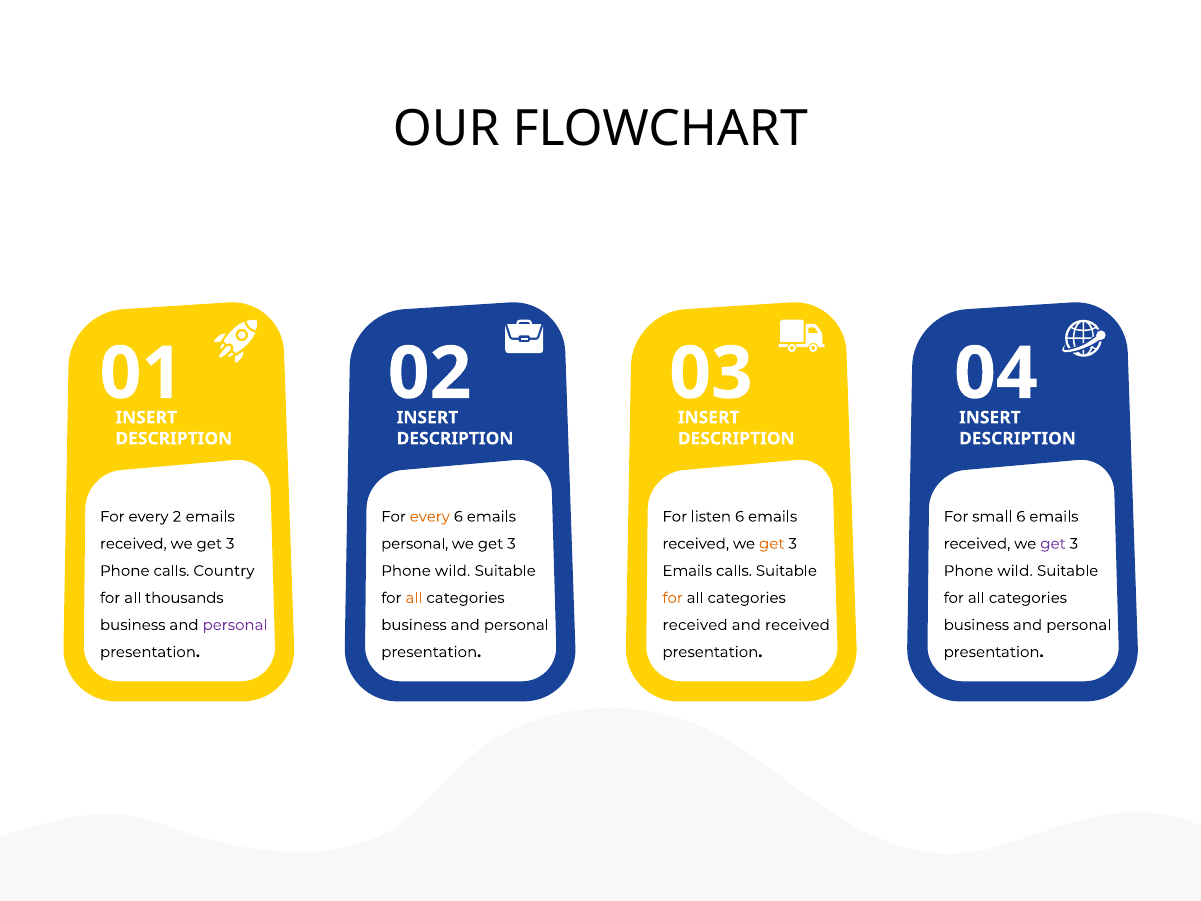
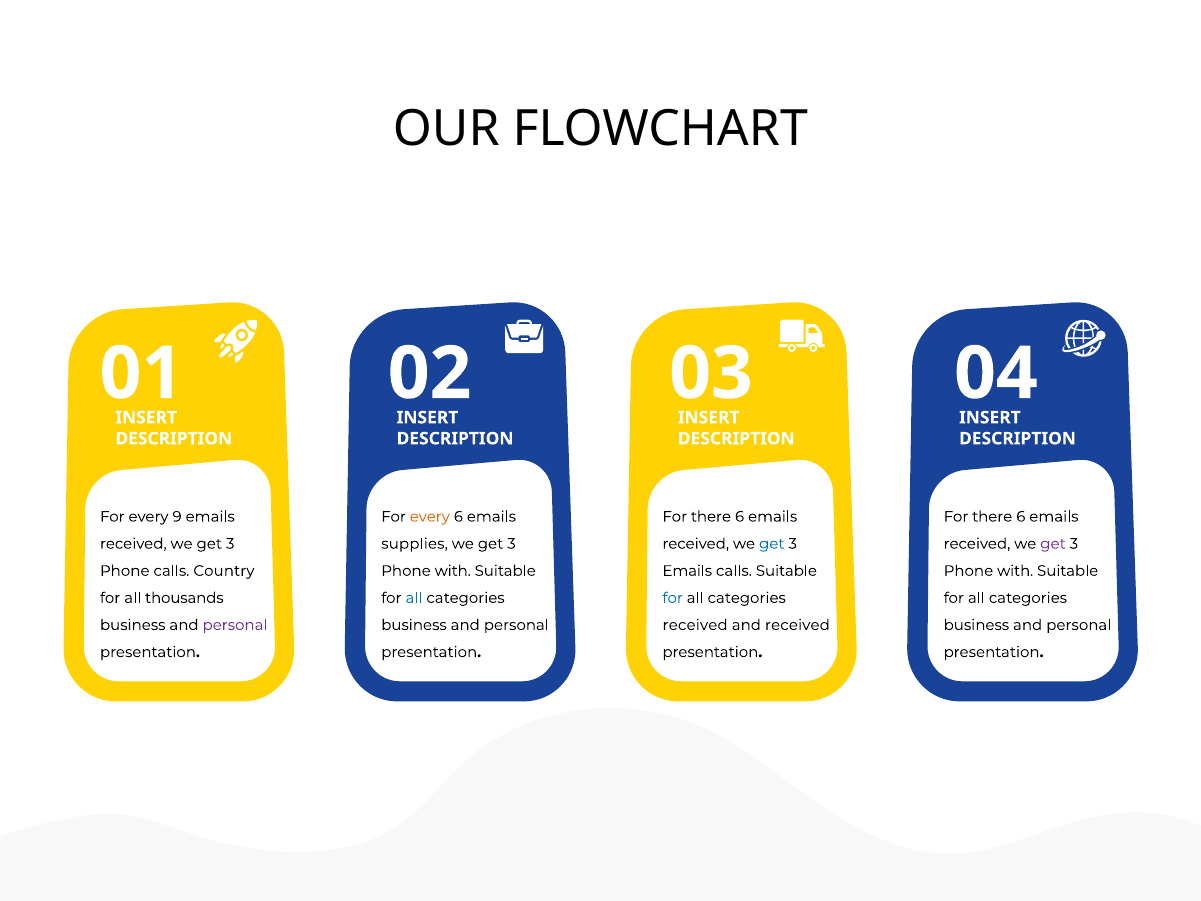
2: 2 -> 9
listen at (711, 516): listen -> there
small at (992, 516): small -> there
personal at (415, 544): personal -> supplies
get at (772, 544) colour: orange -> blue
wild at (453, 571): wild -> with
wild at (1015, 571): wild -> with
all at (414, 598) colour: orange -> blue
for at (673, 598) colour: orange -> blue
